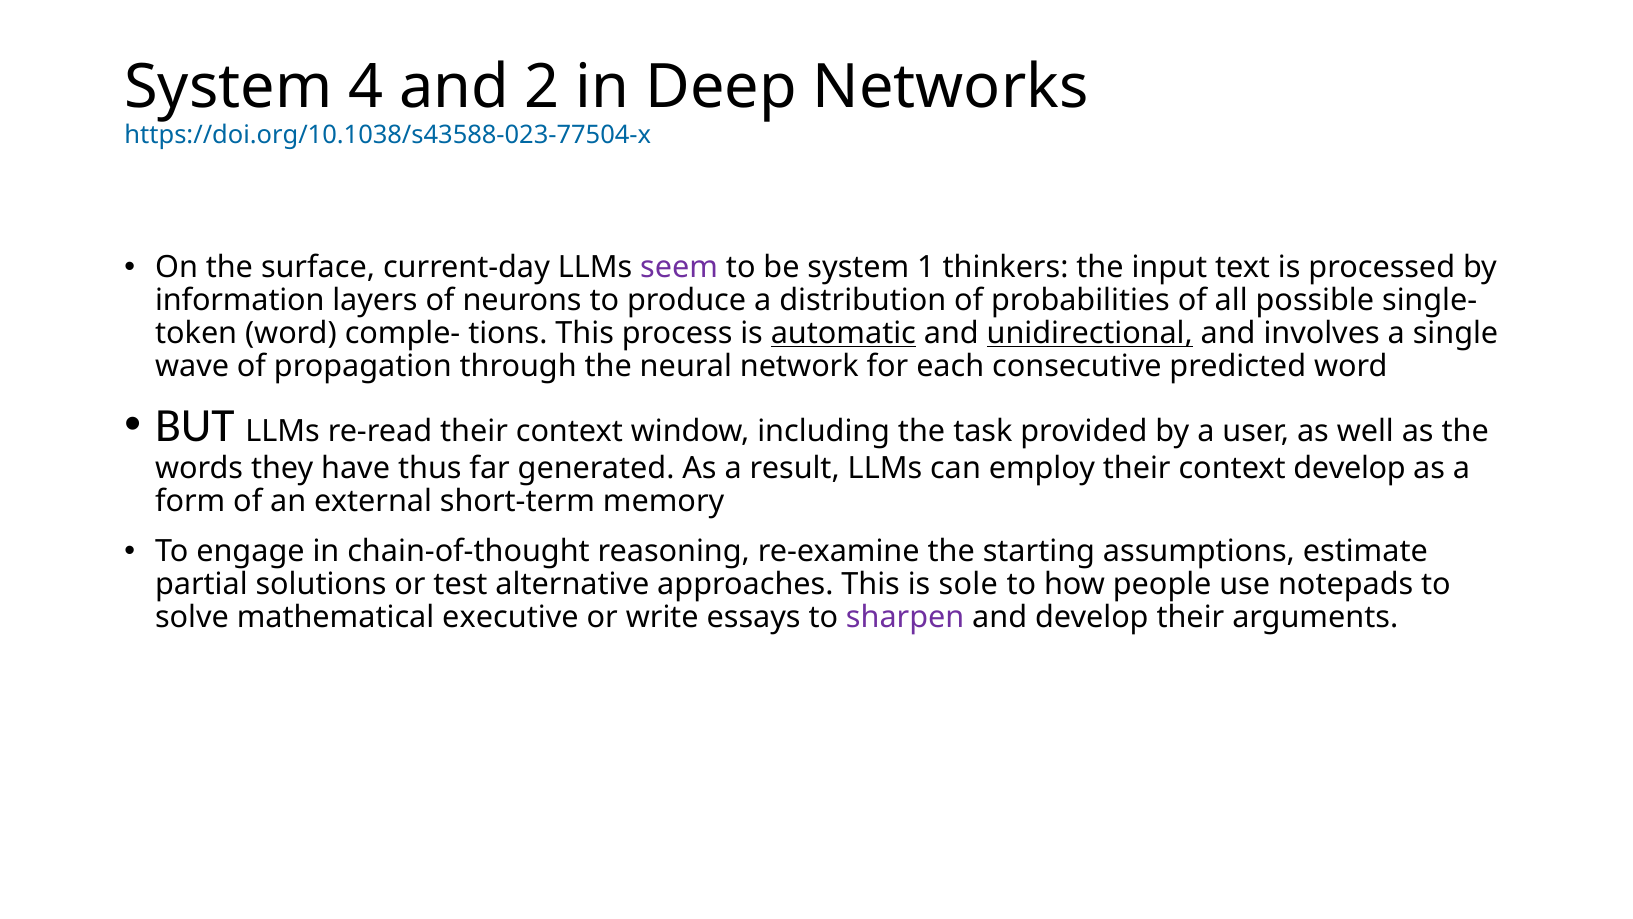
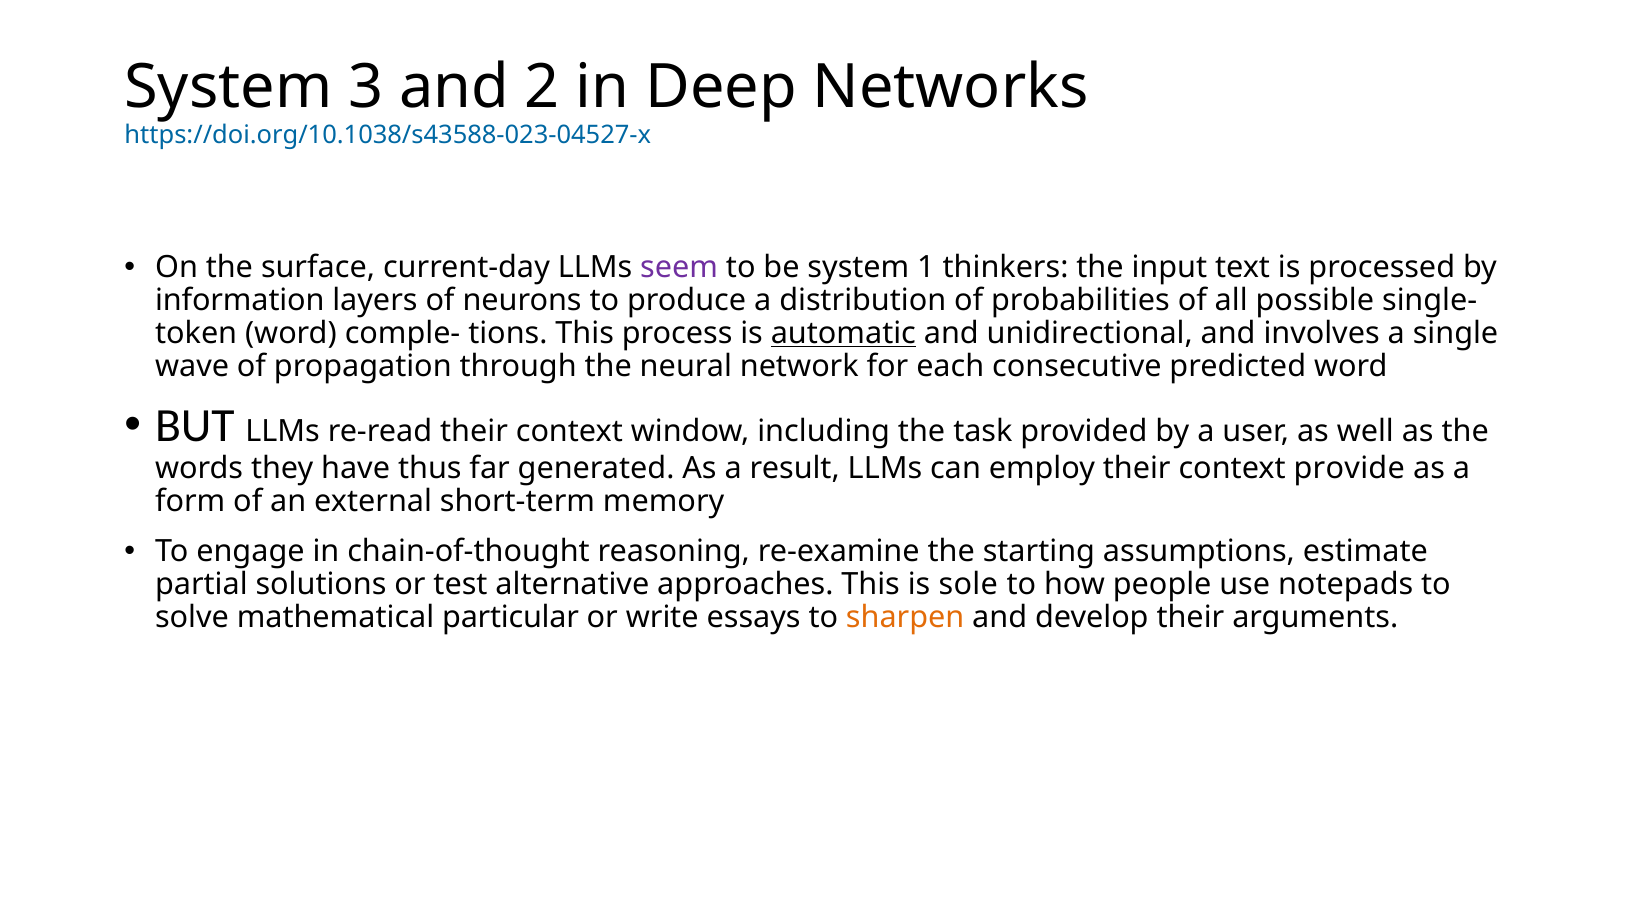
4: 4 -> 3
https://doi.org/10.1038/s43588-023-77504-x: https://doi.org/10.1038/s43588-023-77504-x -> https://doi.org/10.1038/s43588-023-04527-x
unidirectional underline: present -> none
context develop: develop -> provide
executive: executive -> particular
sharpen colour: purple -> orange
